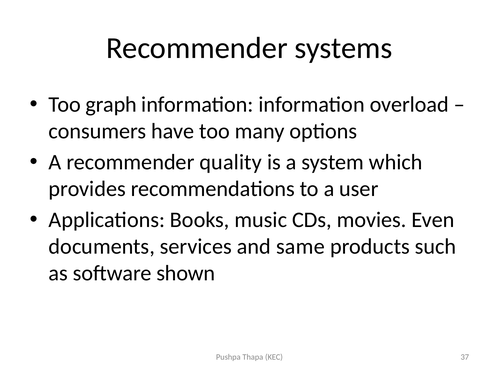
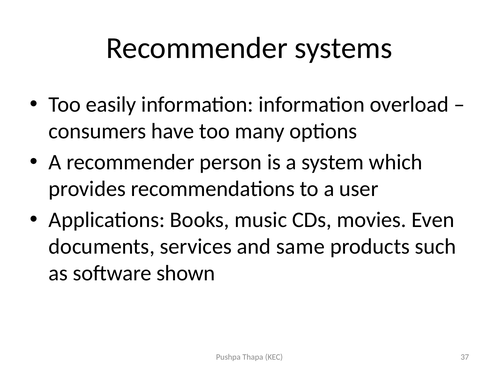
graph: graph -> easily
quality: quality -> person
